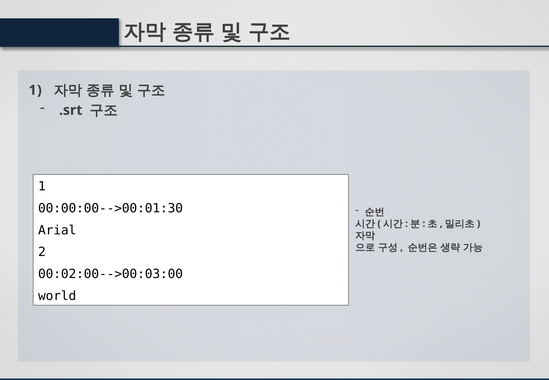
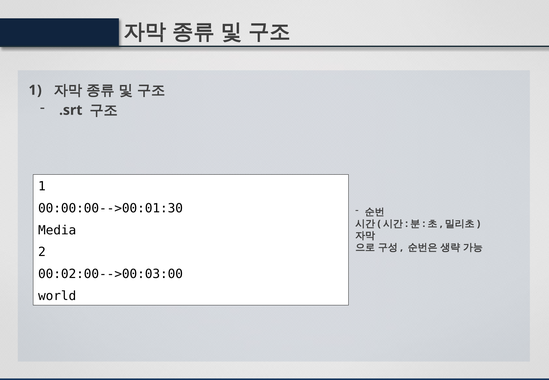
Arial: Arial -> Media
